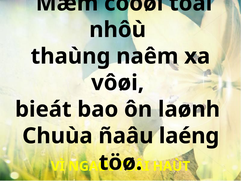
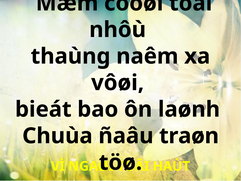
laéng: laéng -> traøn
